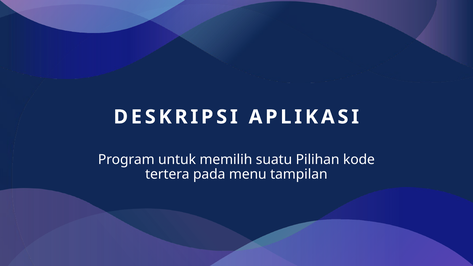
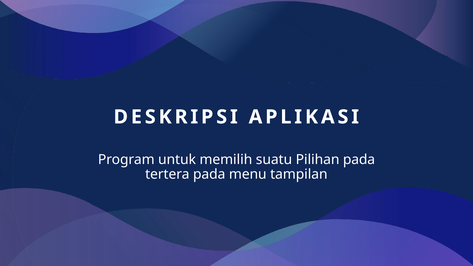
Pilihan kode: kode -> pada
